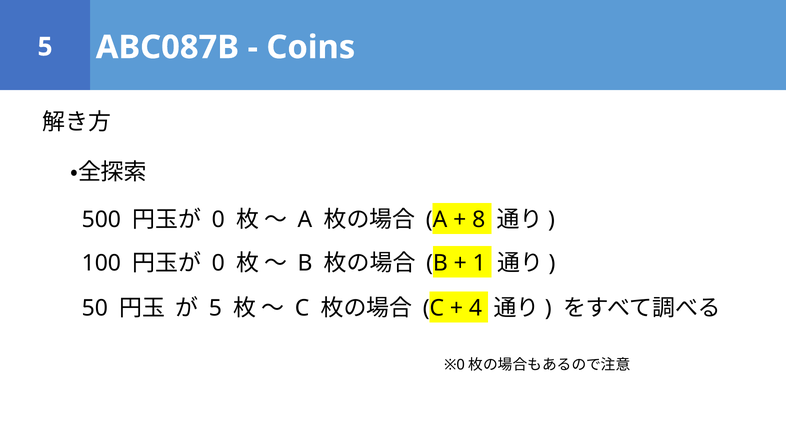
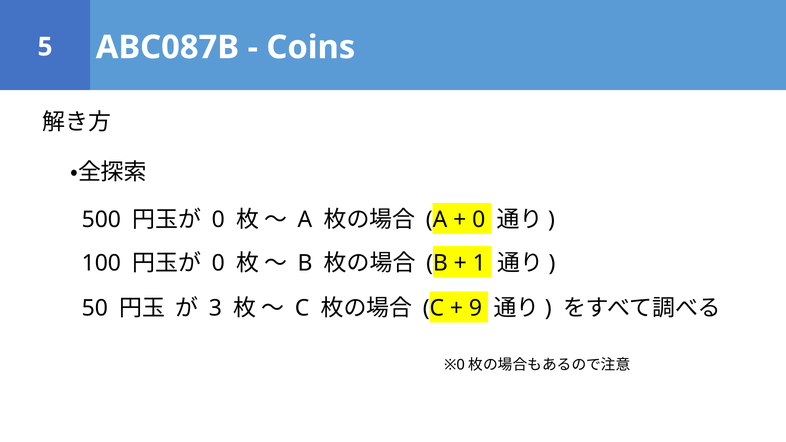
8 at (479, 220): 8 -> 0
5 at (215, 308): 5 -> 3
4: 4 -> 9
